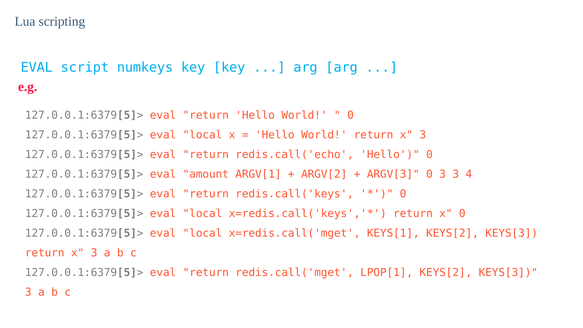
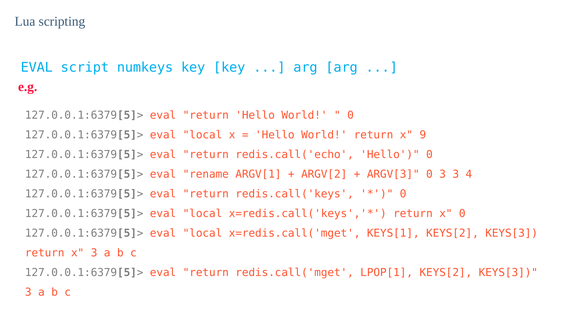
World return x 3: 3 -> 9
amount: amount -> rename
